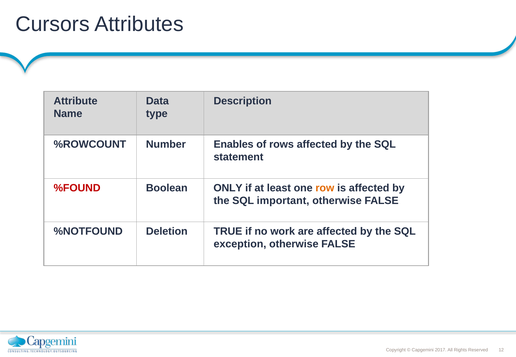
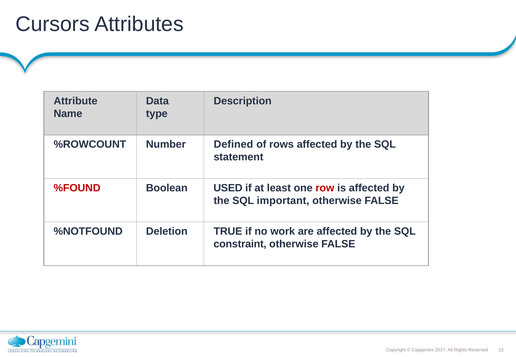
Enables: Enables -> Defined
ONLY: ONLY -> USED
row colour: orange -> red
exception: exception -> constraint
